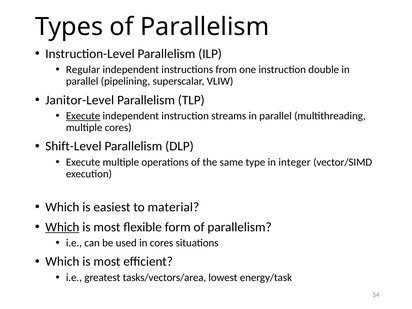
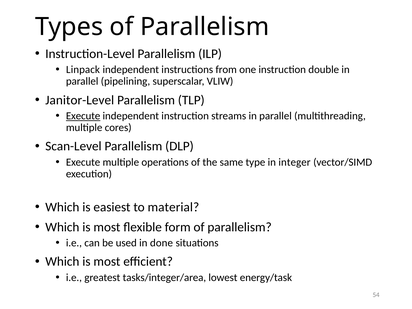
Regular: Regular -> Linpack
Shift-Level: Shift-Level -> Scan-Level
Which at (62, 227) underline: present -> none
in cores: cores -> done
tasks/vectors/area: tasks/vectors/area -> tasks/integer/area
